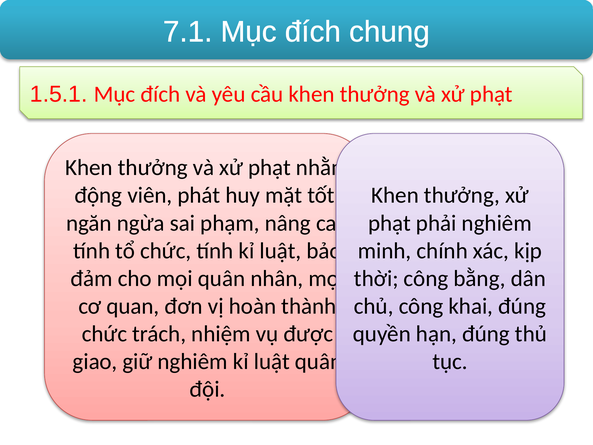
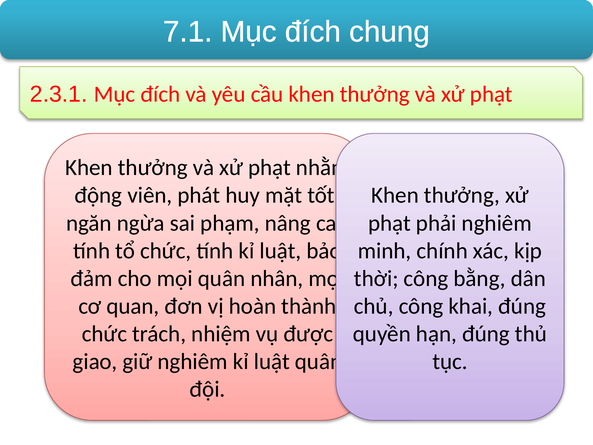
1.5.1: 1.5.1 -> 2.3.1
